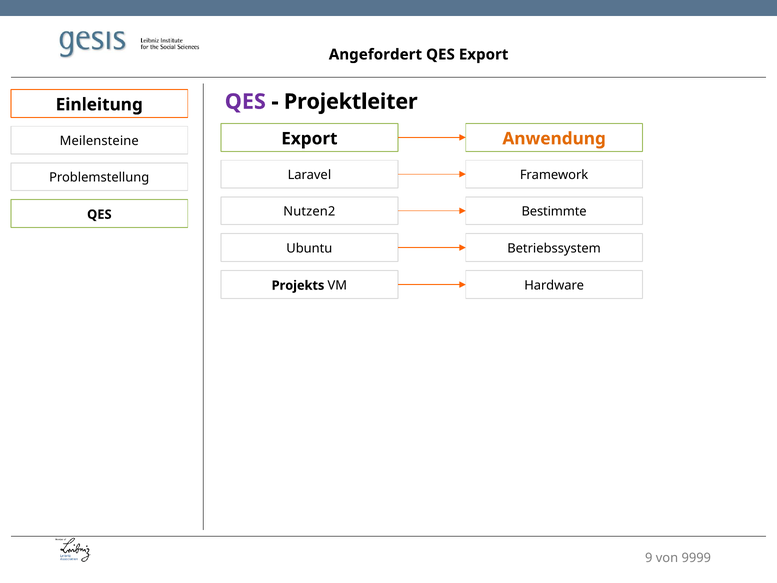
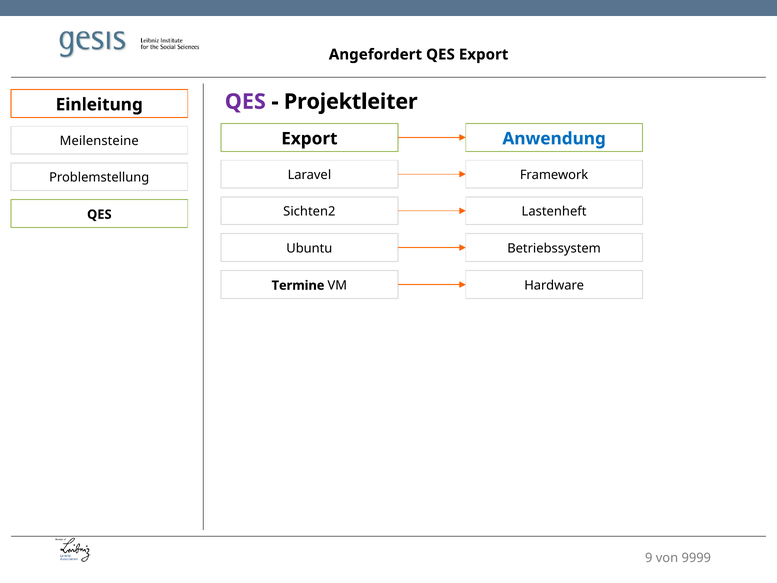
Anwendung colour: orange -> blue
Nutzen2: Nutzen2 -> Sichten2
Bestimmte: Bestimmte -> Lastenheft
Projekts: Projekts -> Termine
